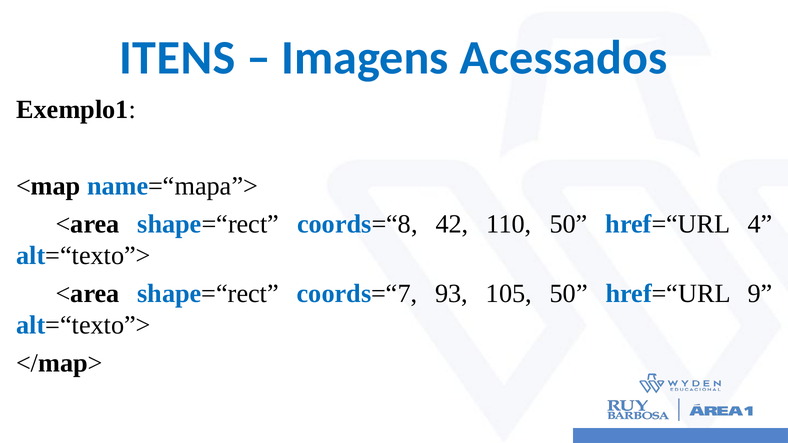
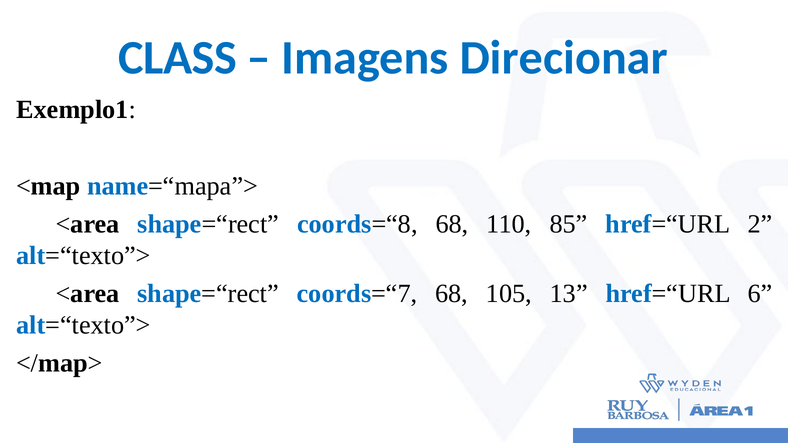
ITENS: ITENS -> CLASS
Acessados: Acessados -> Direcionar
coords=“8 42: 42 -> 68
110 50: 50 -> 85
4: 4 -> 2
coords=“7 93: 93 -> 68
105 50: 50 -> 13
9: 9 -> 6
